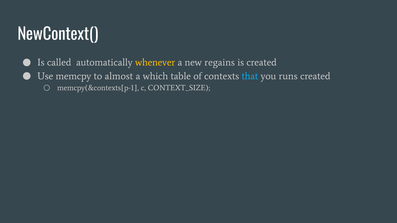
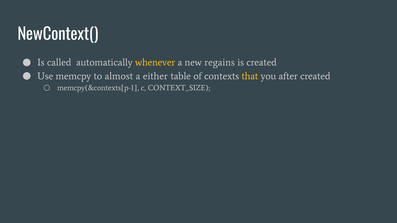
which: which -> either
that colour: light blue -> yellow
runs: runs -> after
